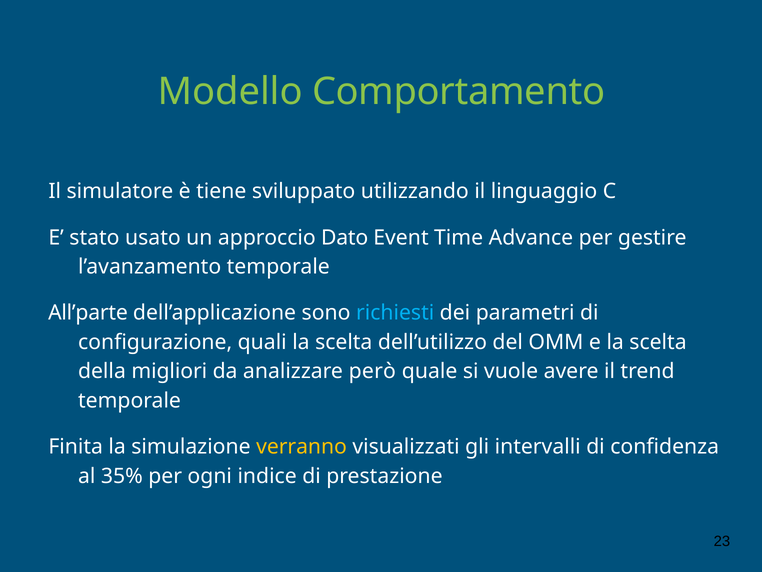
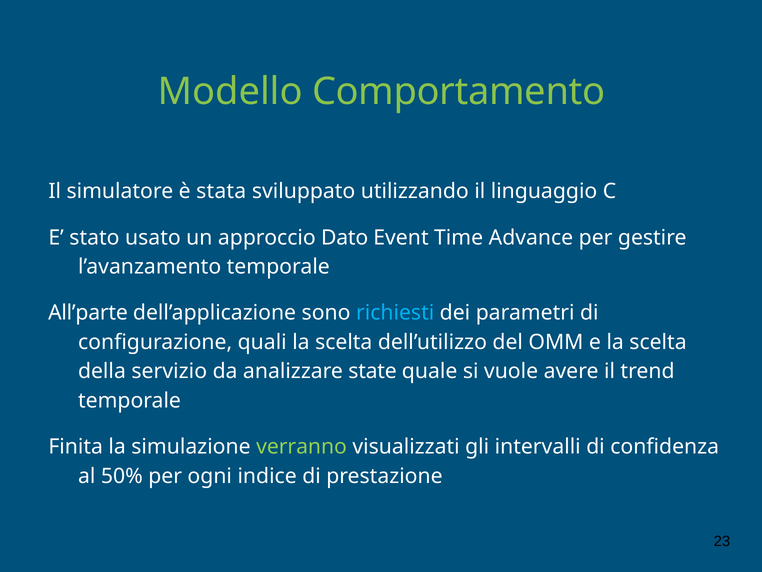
tiene: tiene -> stata
migliori: migliori -> servizio
però: però -> state
verranno colour: yellow -> light green
35%: 35% -> 50%
